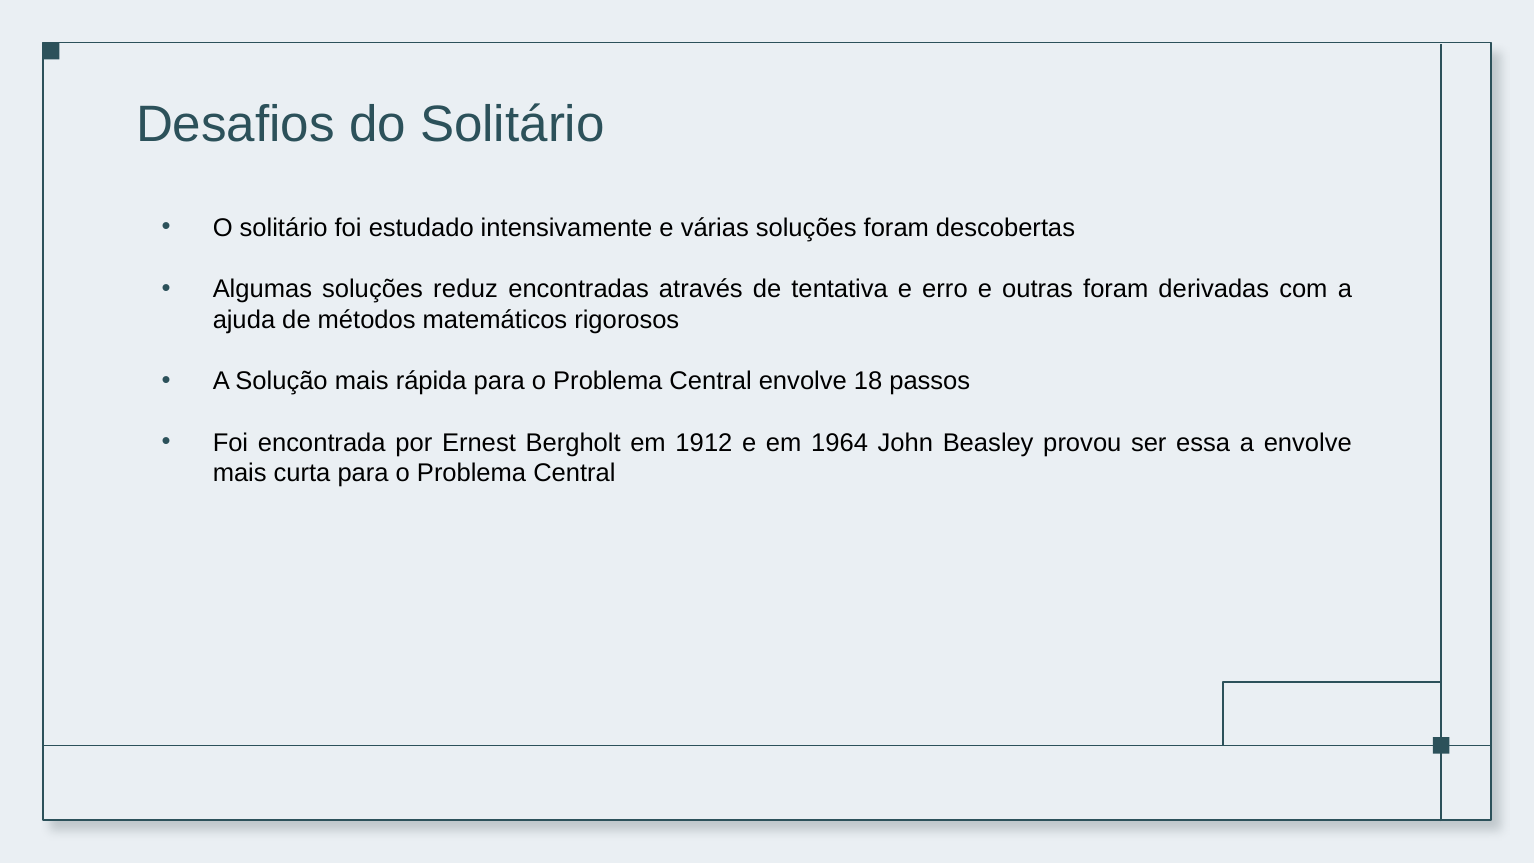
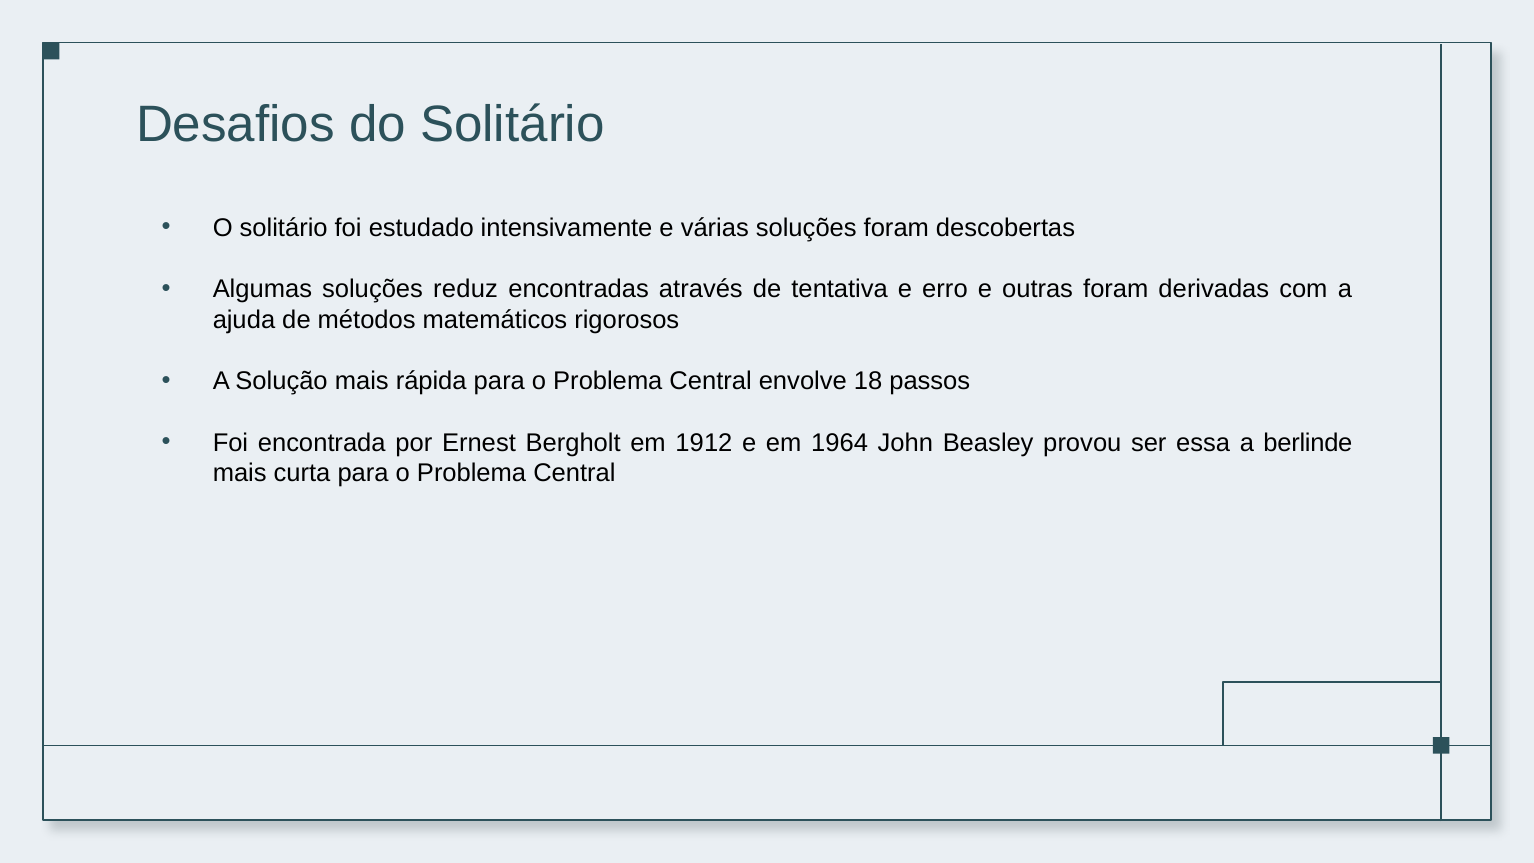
a envolve: envolve -> berlinde
